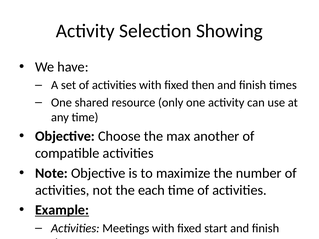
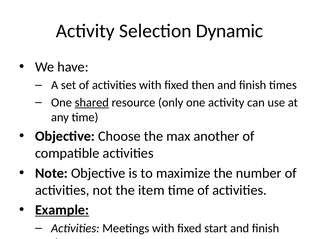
Showing: Showing -> Dynamic
shared at (92, 103) underline: none -> present
each: each -> item
